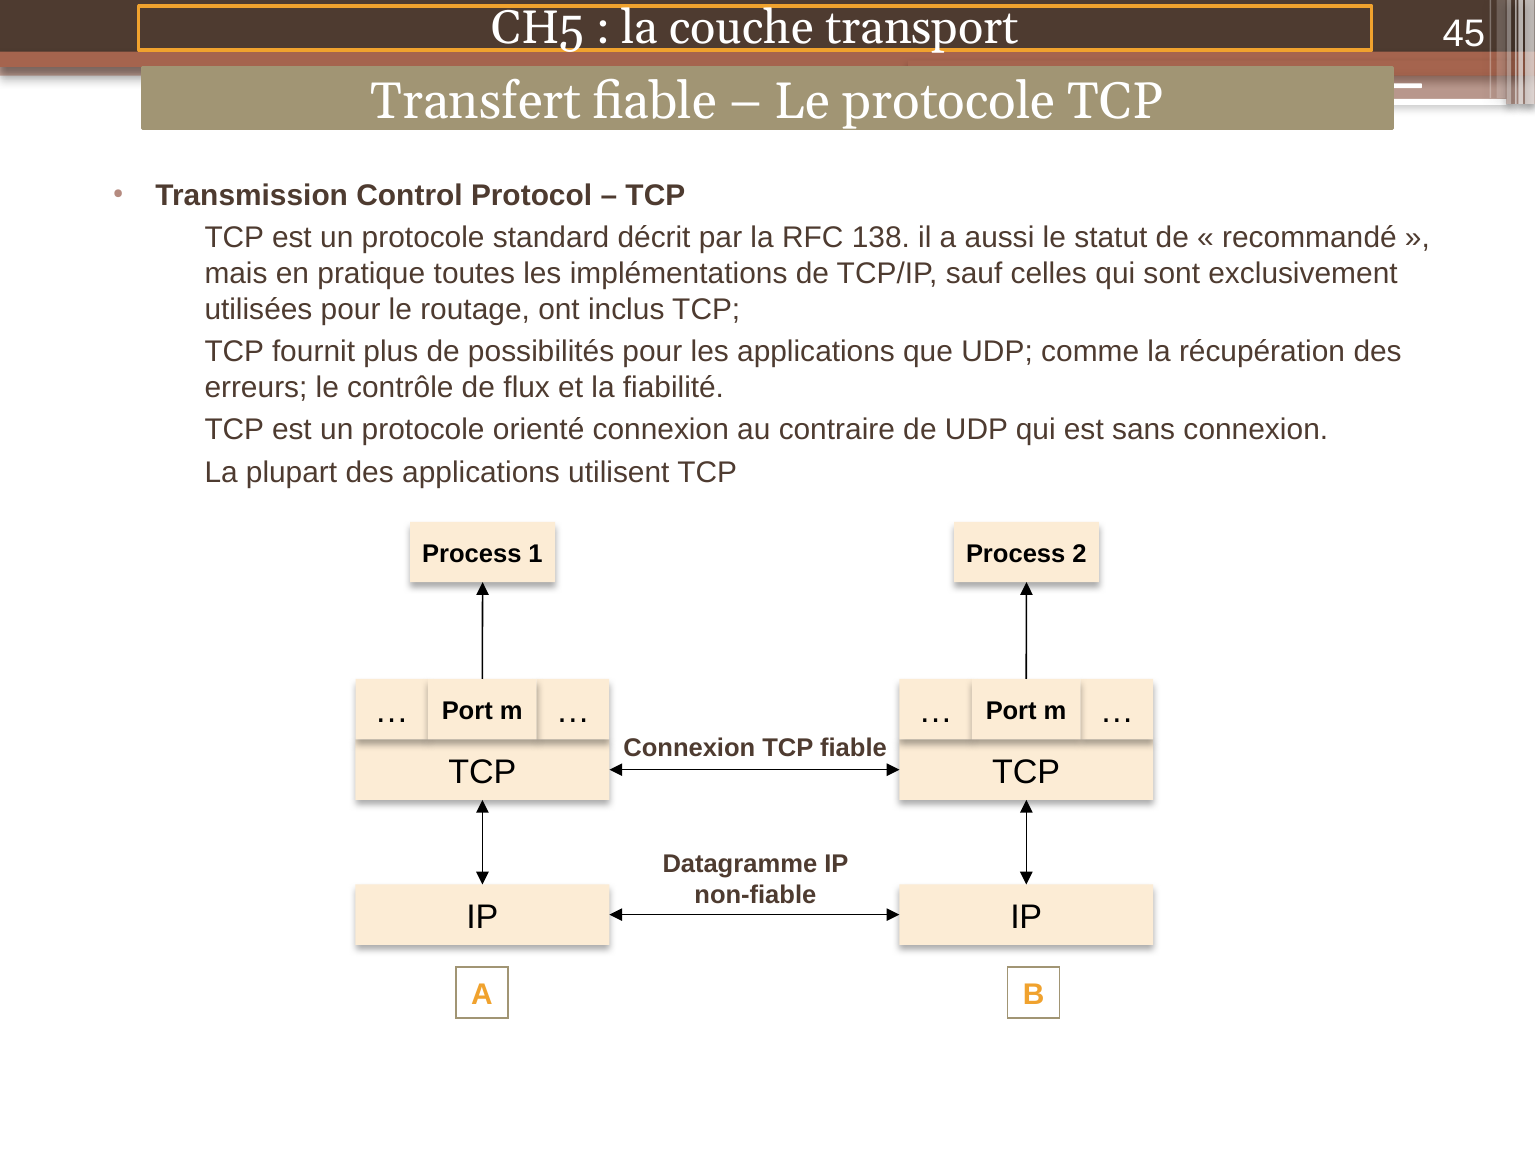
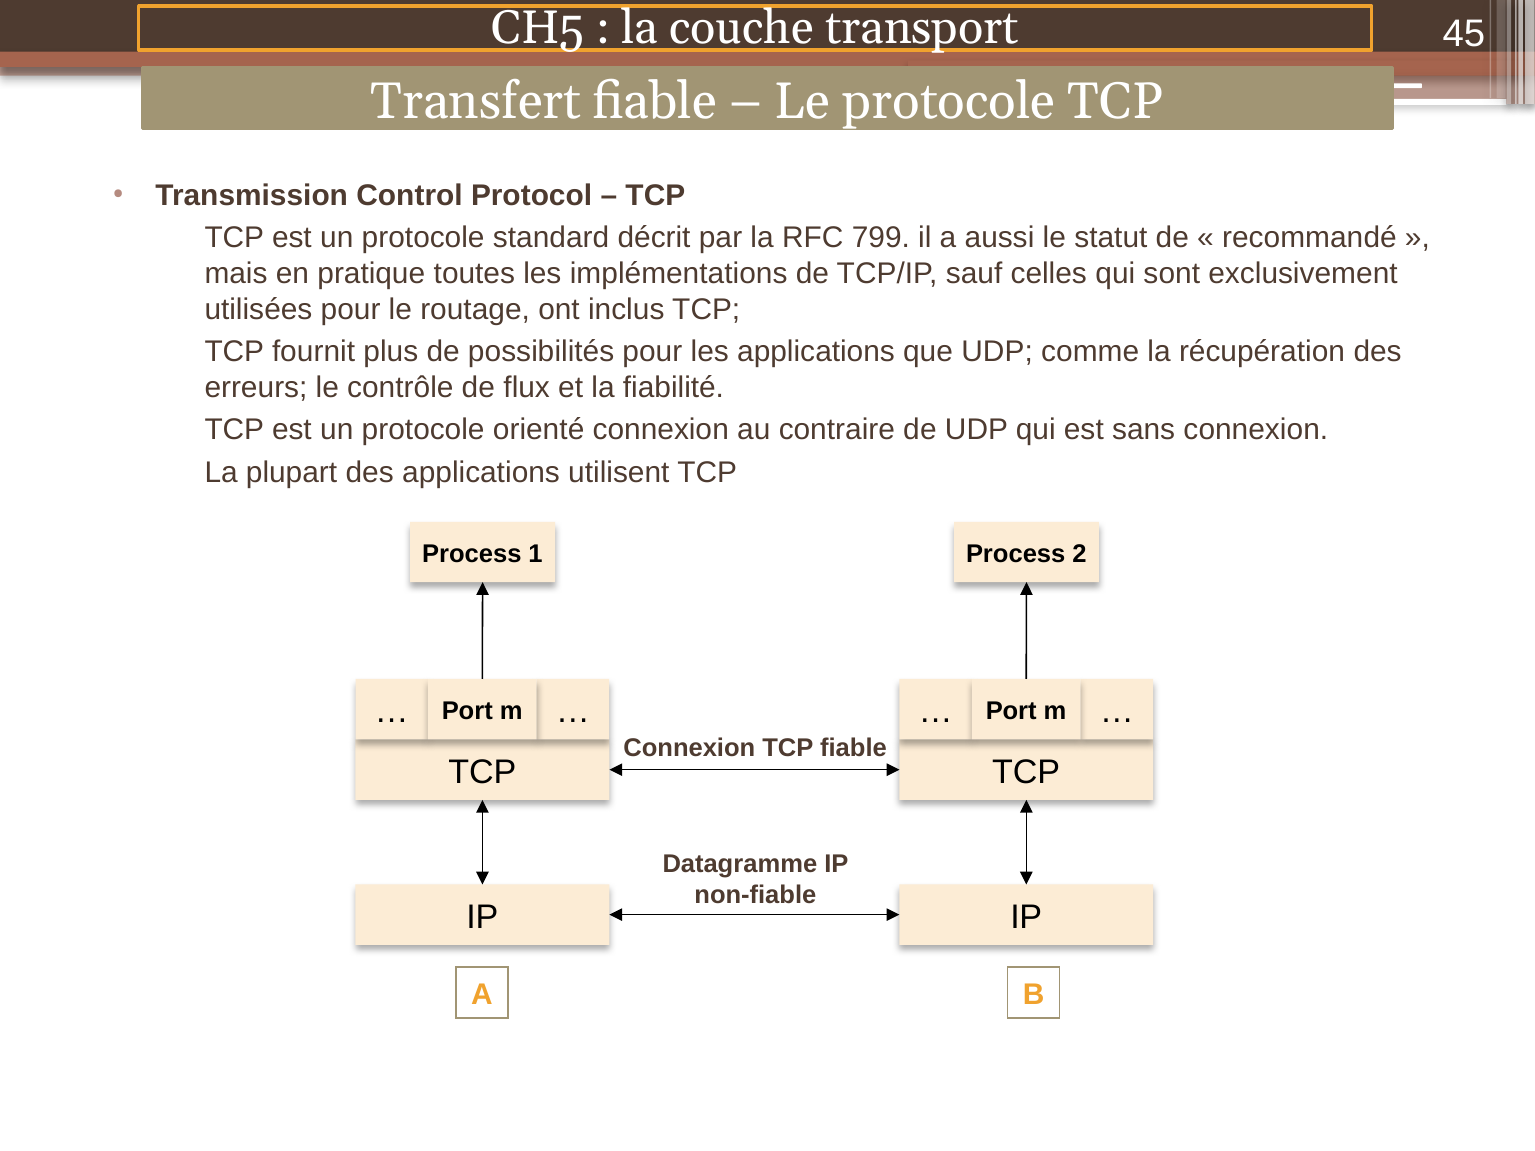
138: 138 -> 799
